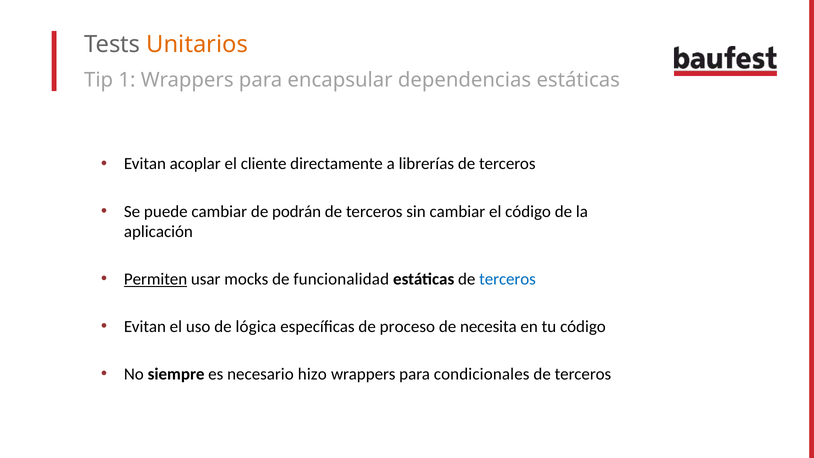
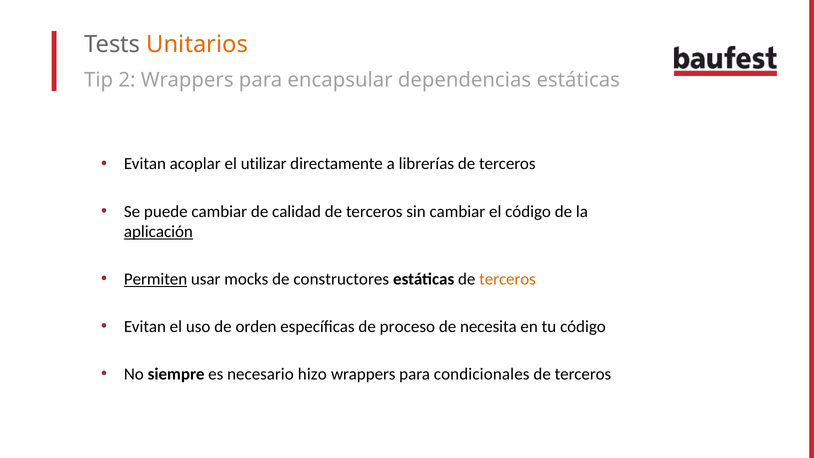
1: 1 -> 2
cliente: cliente -> utilizar
podrán: podrán -> calidad
aplicación underline: none -> present
funcionalidad: funcionalidad -> constructores
terceros at (508, 279) colour: blue -> orange
lógica: lógica -> orden
